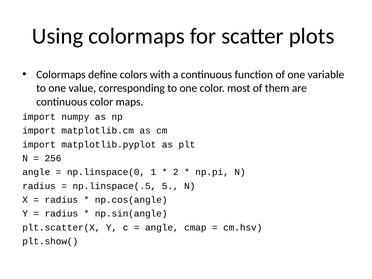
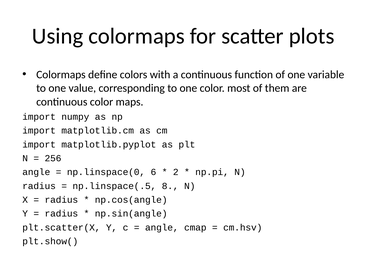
1: 1 -> 6
5: 5 -> 8
